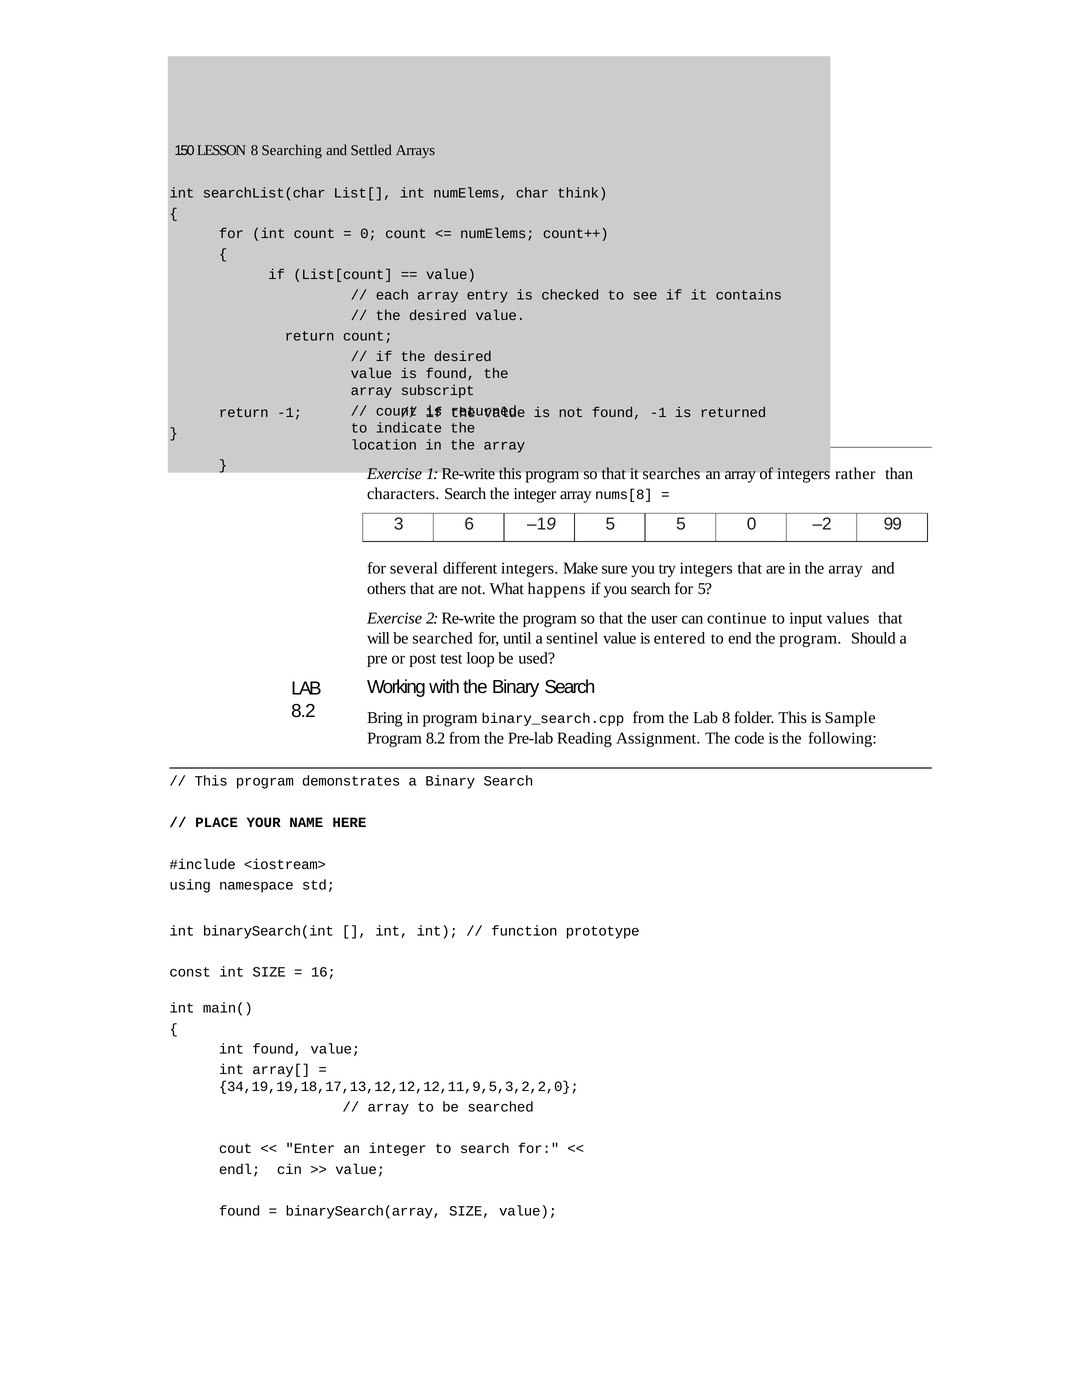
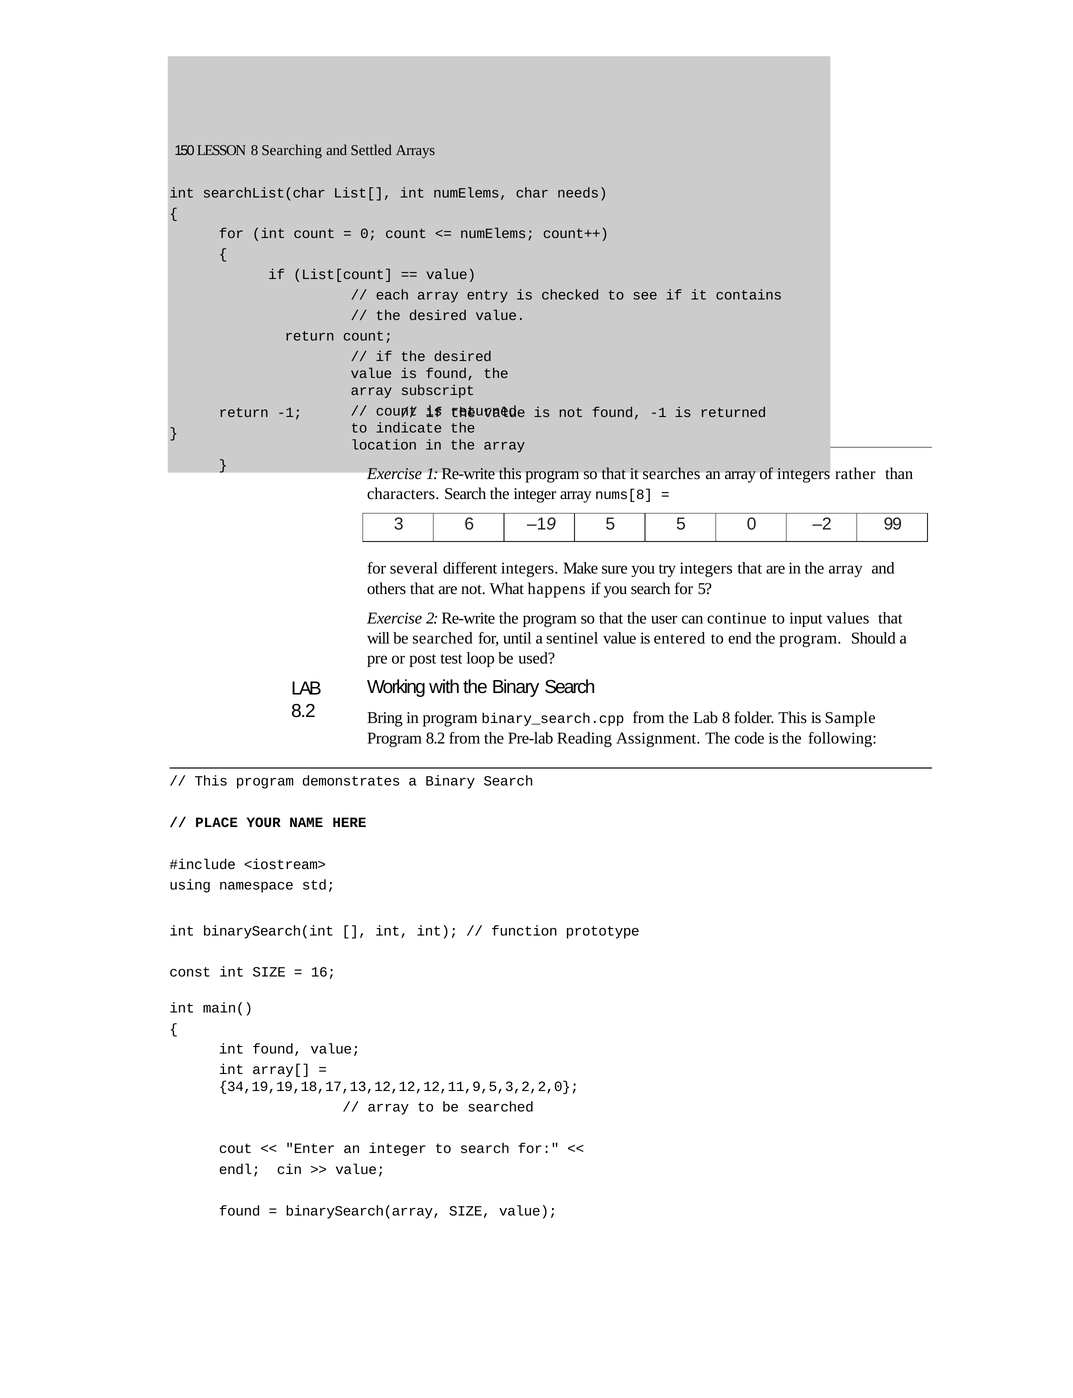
think: think -> needs
